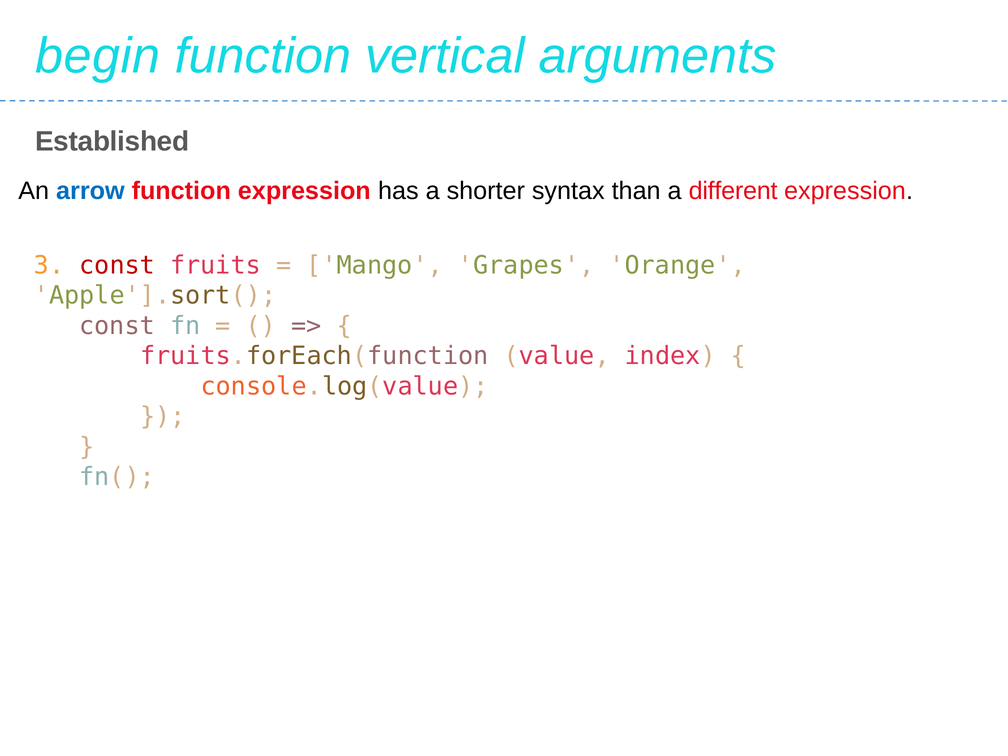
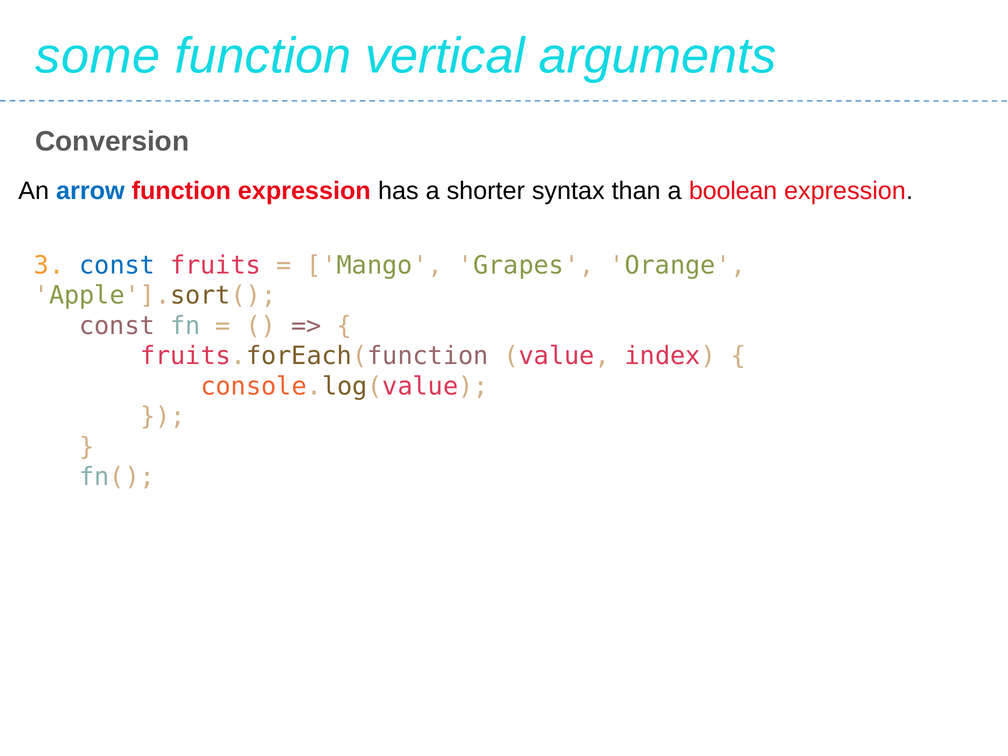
begin: begin -> some
Established: Established -> Conversion
different: different -> boolean
const at (117, 265) colour: red -> blue
